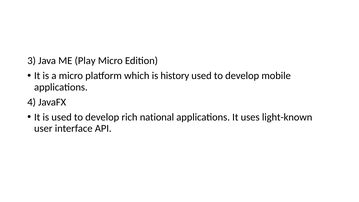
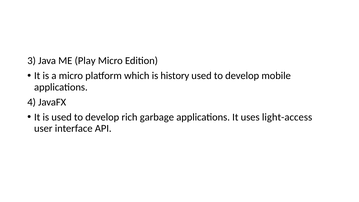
national: national -> garbage
light-known: light-known -> light-access
